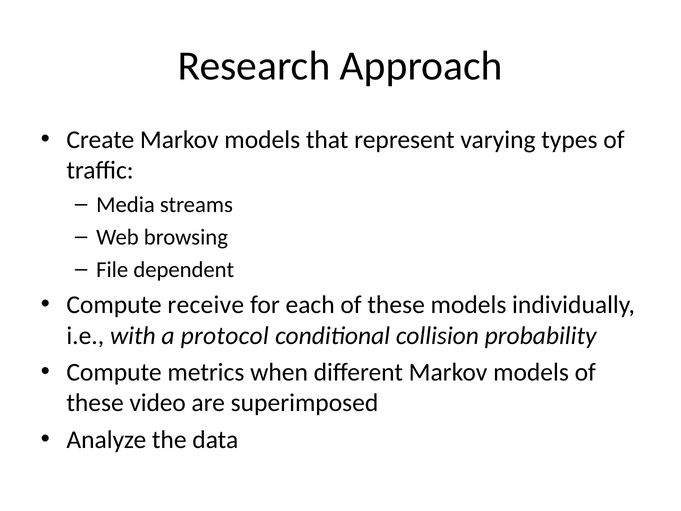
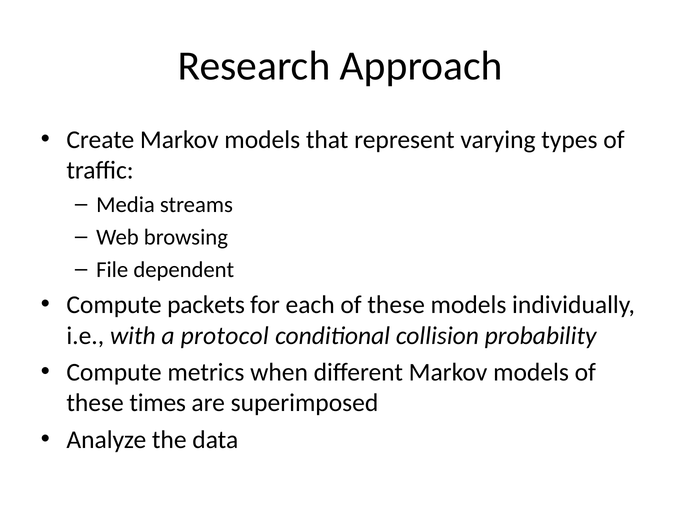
receive: receive -> packets
video: video -> times
